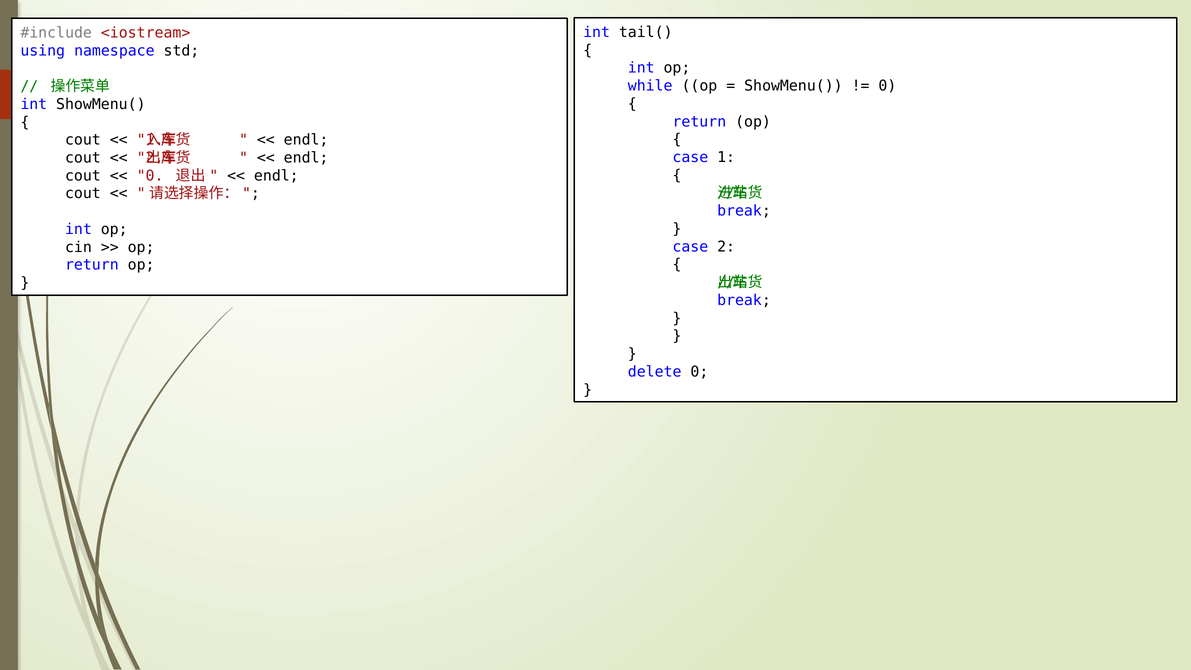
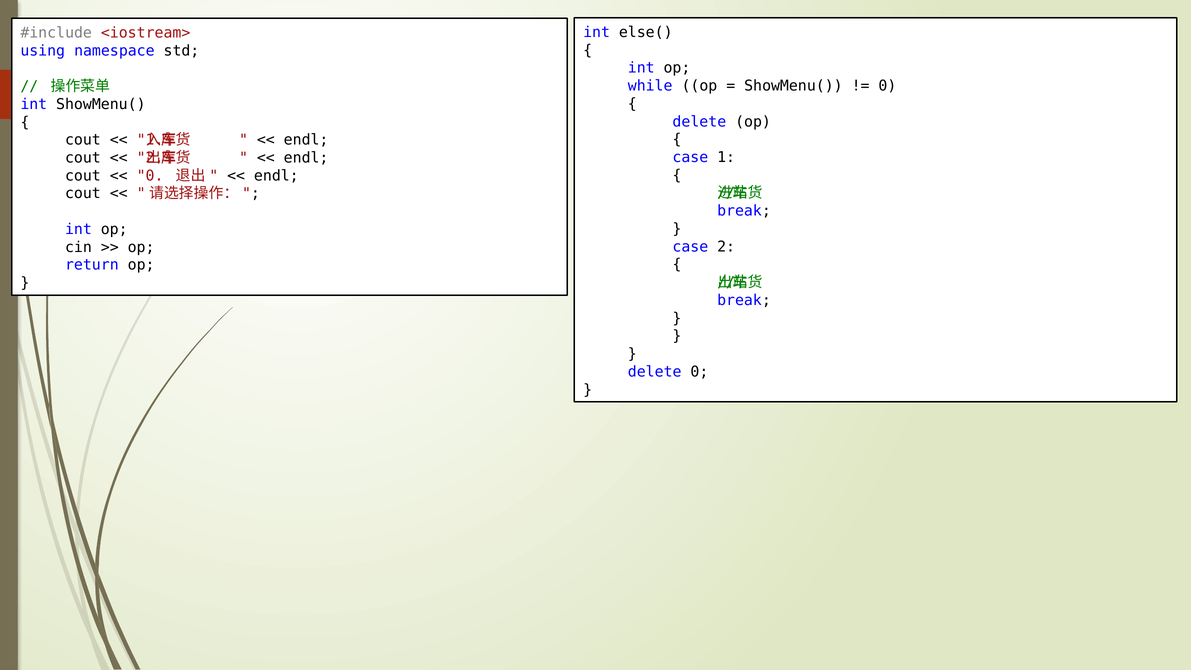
tail(: tail( -> else(
return at (699, 122): return -> delete
